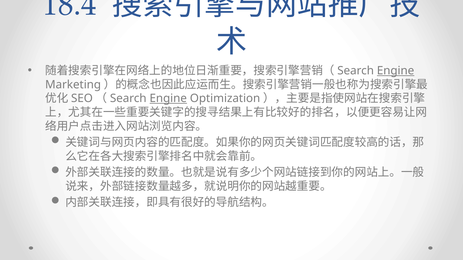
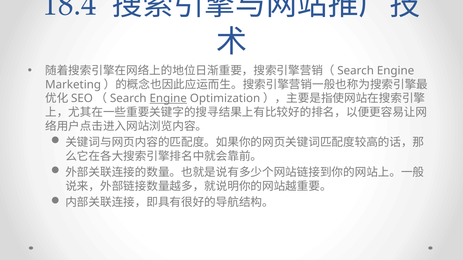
Engine at (396, 71) underline: present -> none
